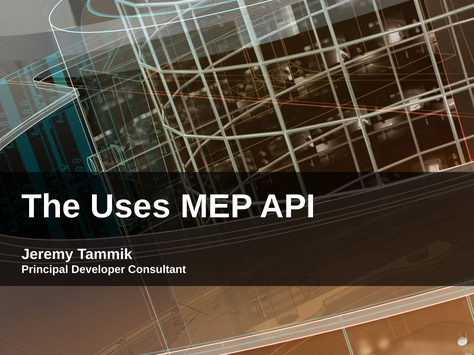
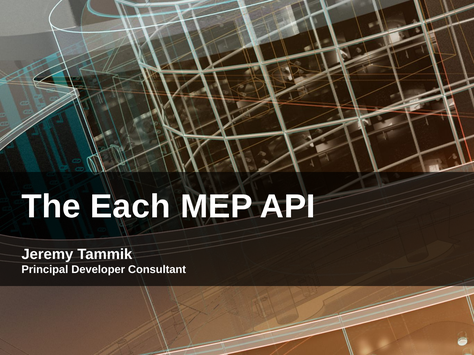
Uses: Uses -> Each
